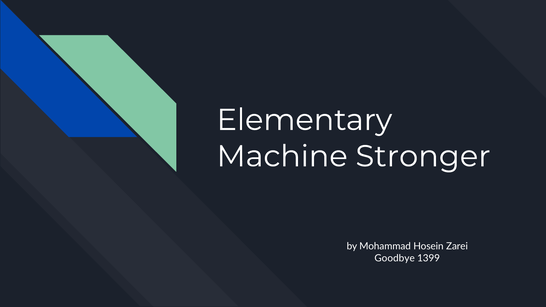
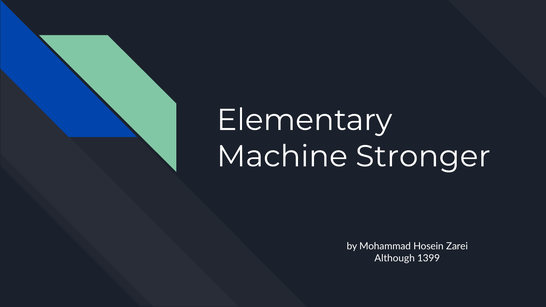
Goodbye: Goodbye -> Although
